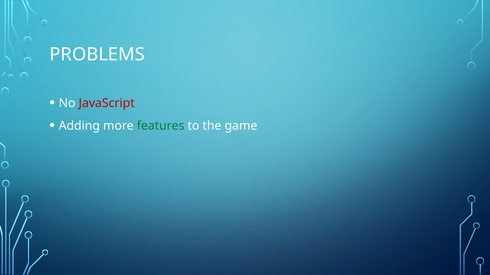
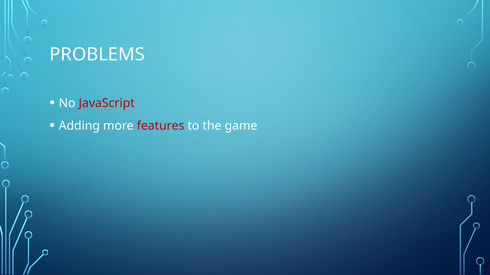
features colour: green -> red
